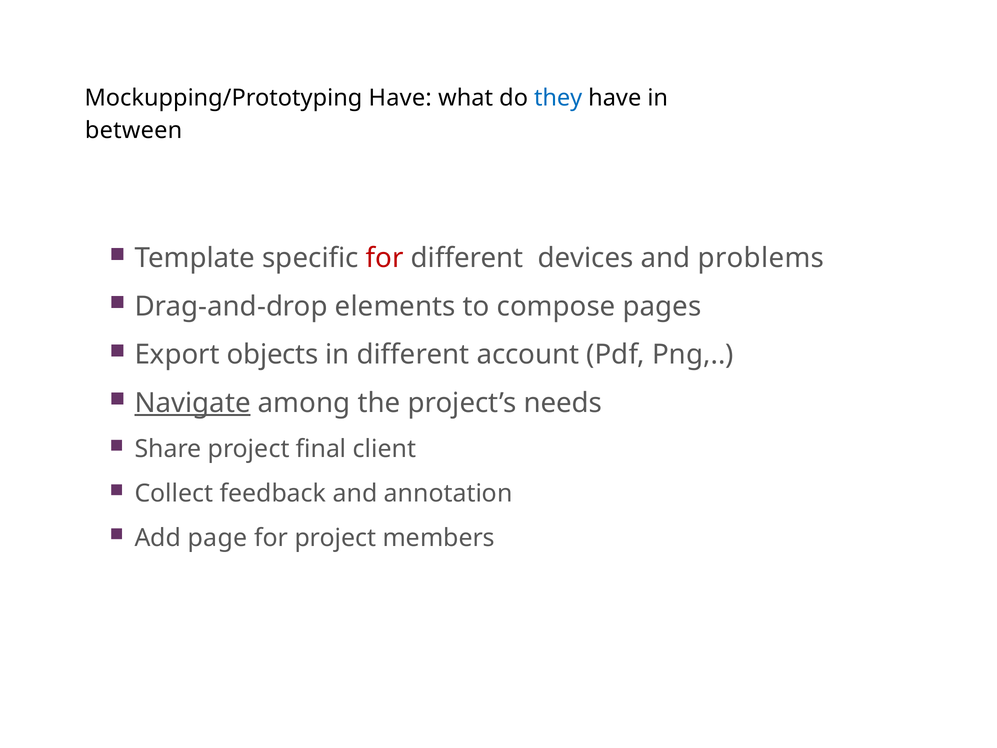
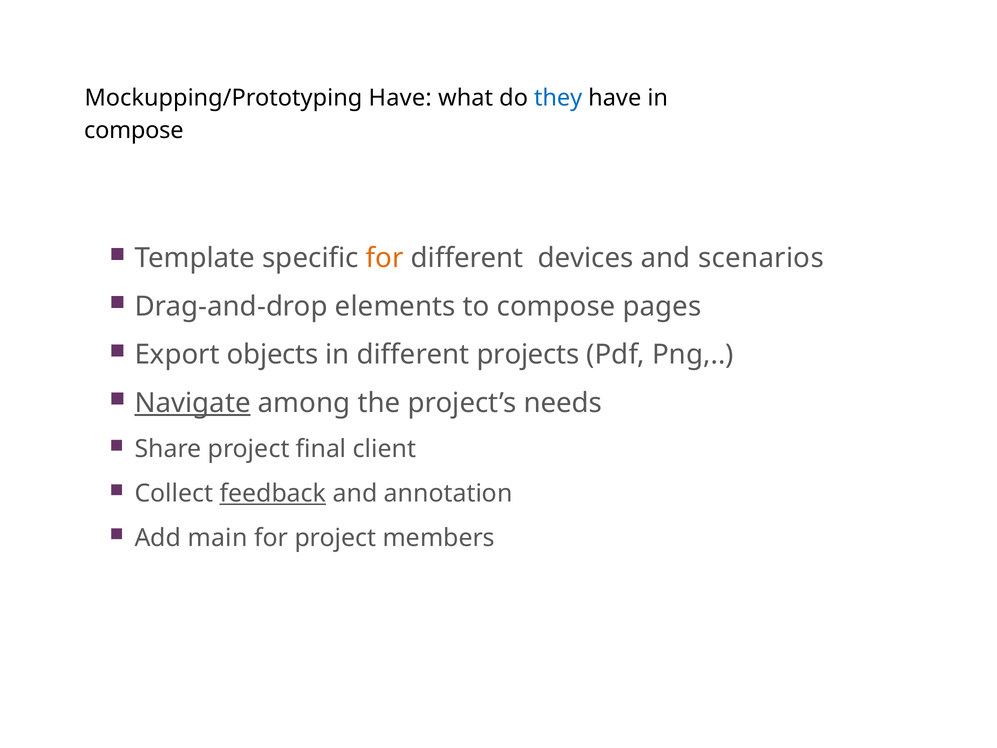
between at (134, 130): between -> compose
for at (385, 258) colour: red -> orange
problems: problems -> scenarios
account: account -> projects
feedback underline: none -> present
page: page -> main
